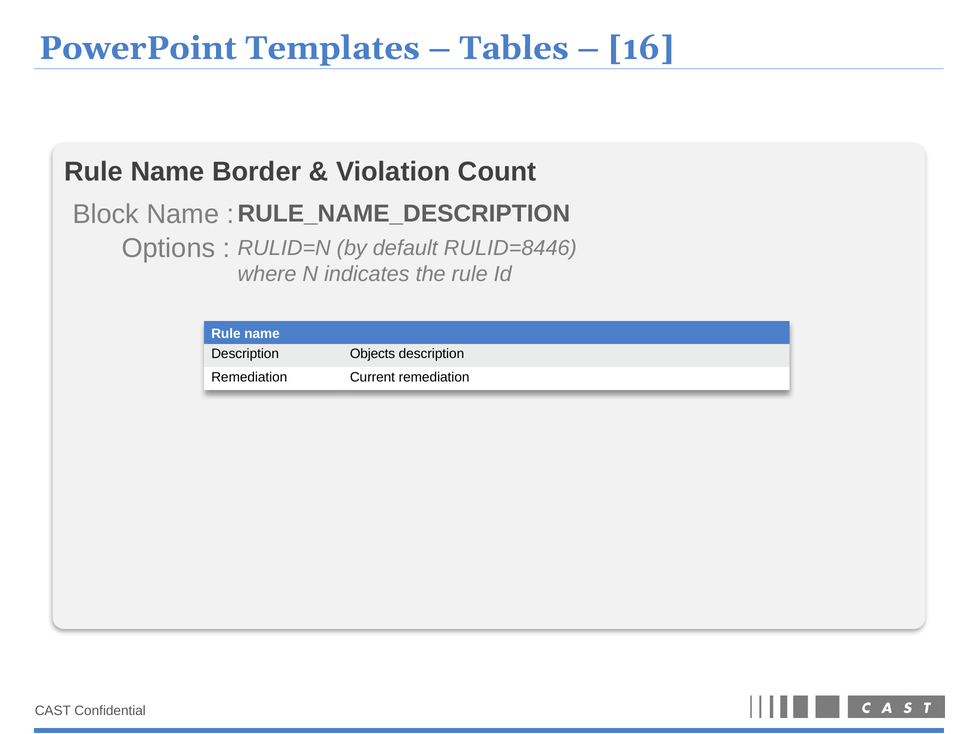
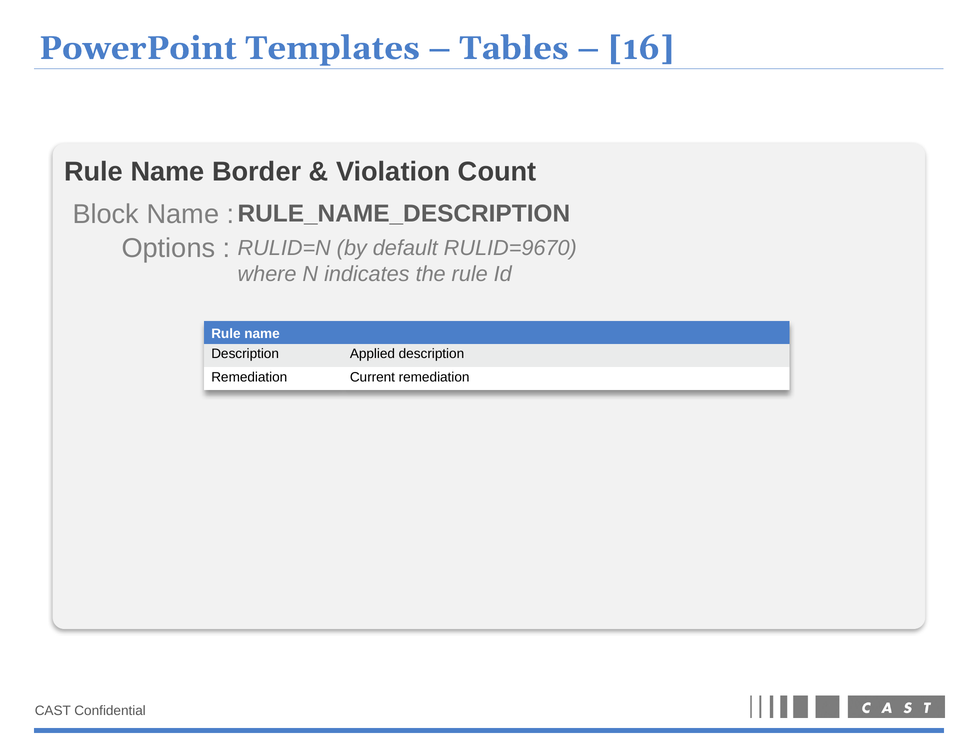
RULID=8446: RULID=8446 -> RULID=9670
Objects: Objects -> Applied
